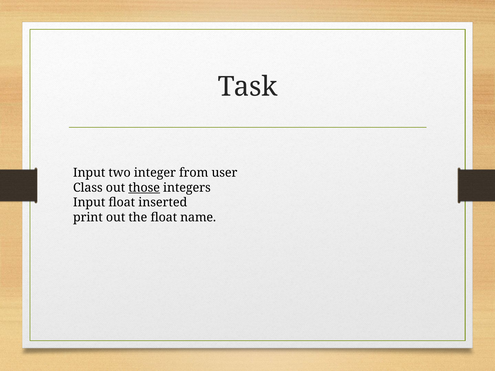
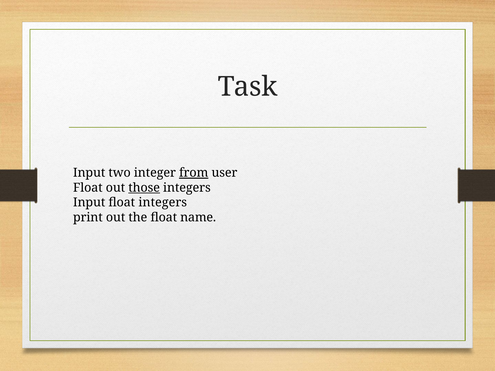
from underline: none -> present
Class at (88, 188): Class -> Float
float inserted: inserted -> integers
